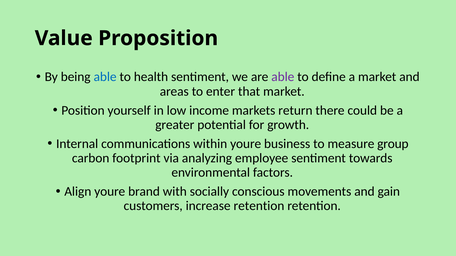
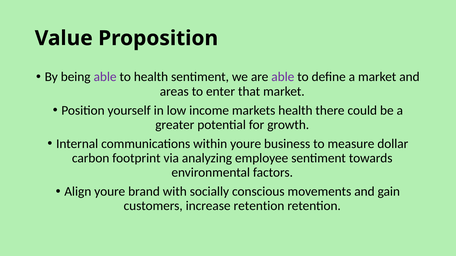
able at (105, 77) colour: blue -> purple
markets return: return -> health
group: group -> dollar
